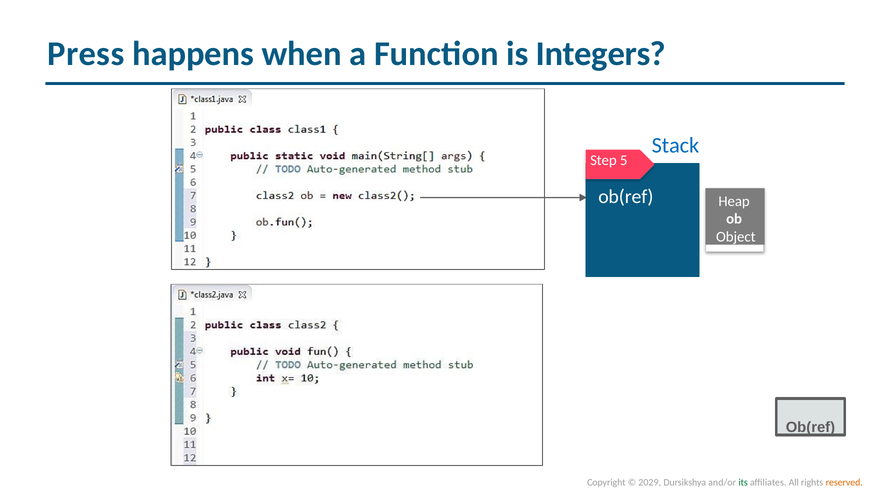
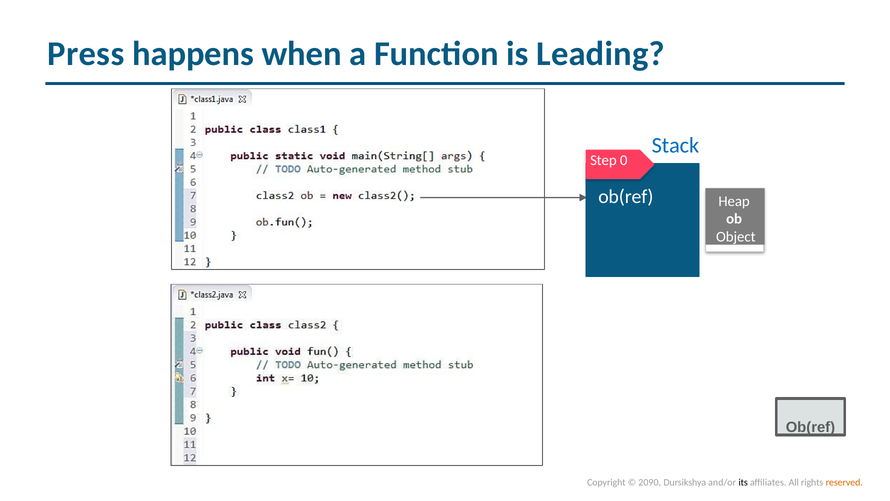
Integers: Integers -> Leading
5: 5 -> 0
2029: 2029 -> 2090
its colour: green -> black
